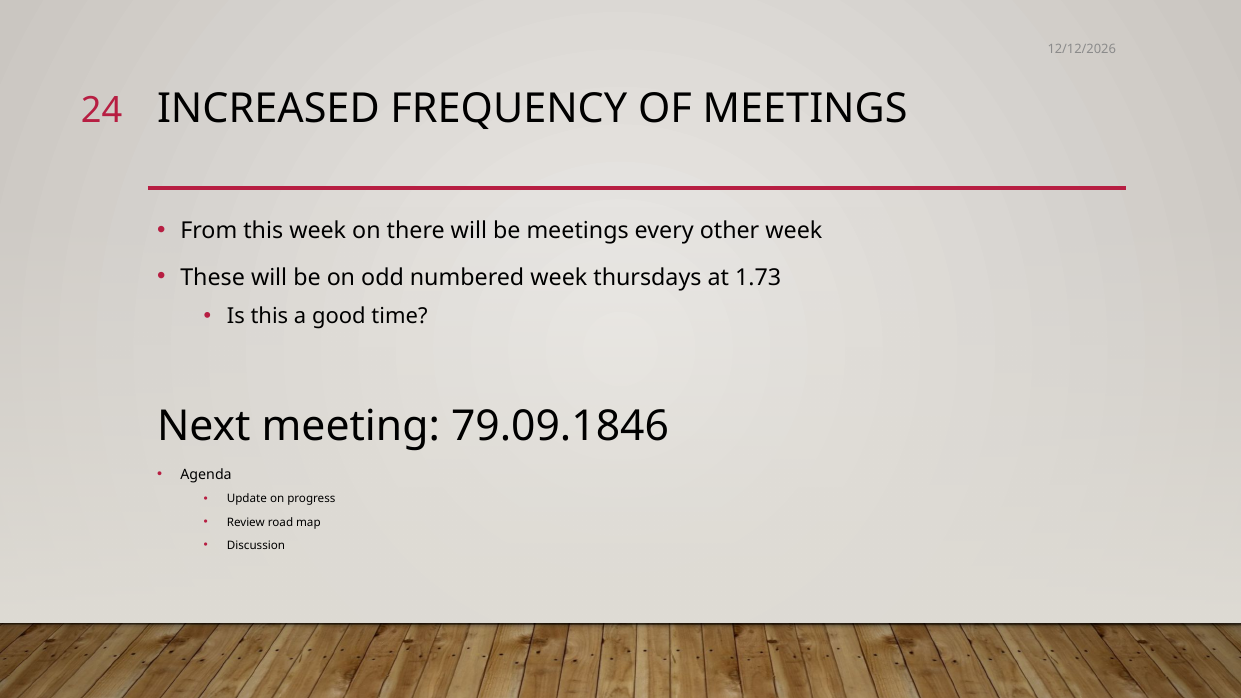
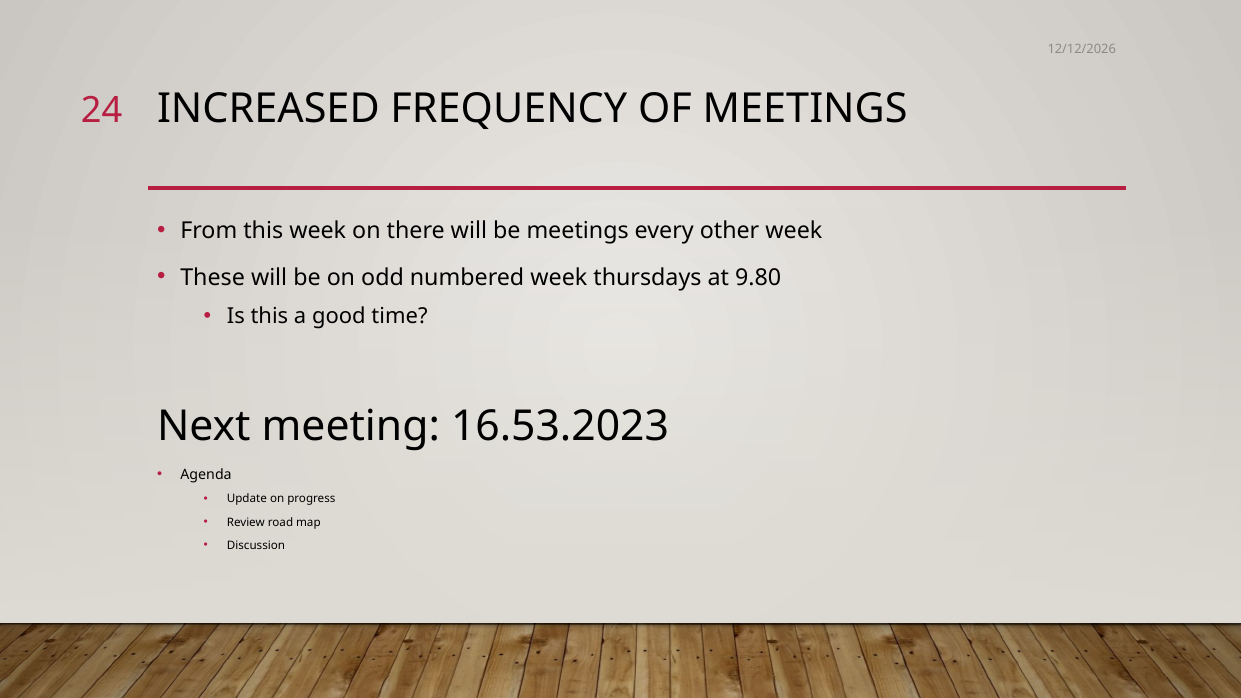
1.73: 1.73 -> 9.80
79.09.1846: 79.09.1846 -> 16.53.2023
